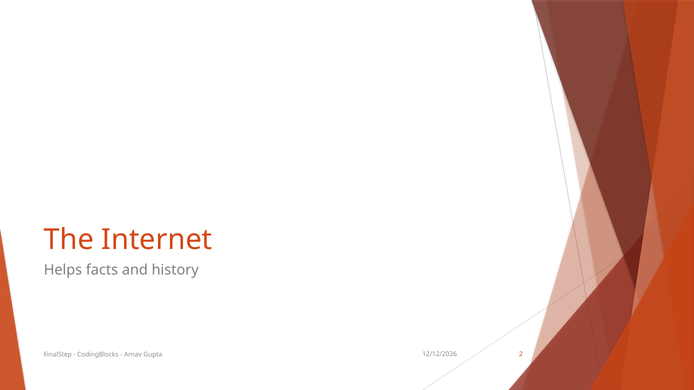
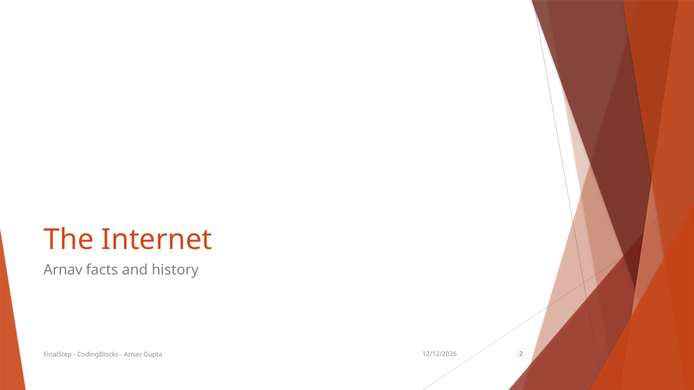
Helps at (63, 270): Helps -> Arnav
